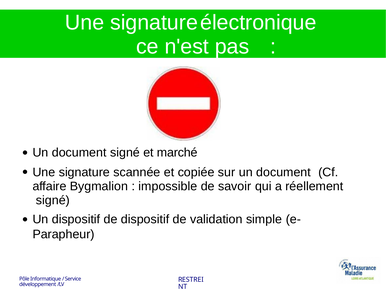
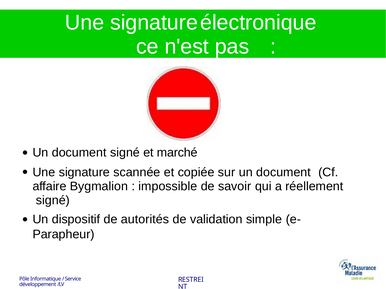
de dispositif: dispositif -> autorités
